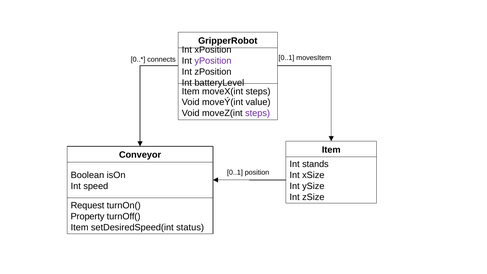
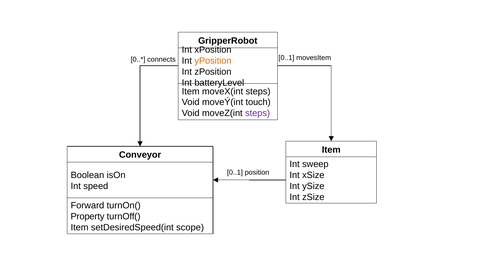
yPosition colour: purple -> orange
value: value -> touch
stands: stands -> sweep
Request: Request -> Forward
status: status -> scope
